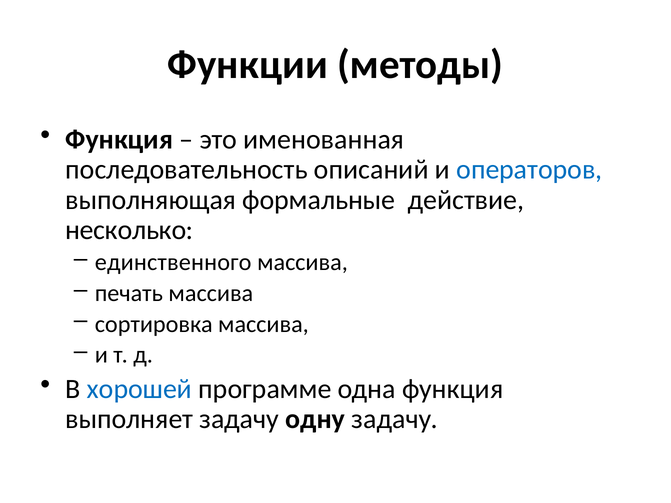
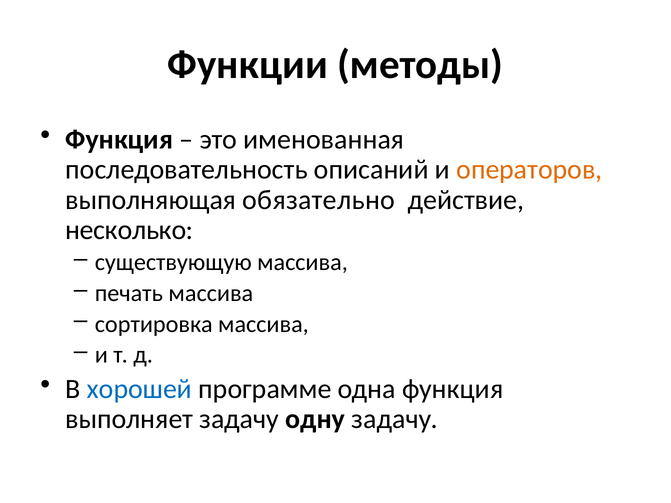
операторов colour: blue -> orange
формальные: формальные -> обязательно
единственного: единственного -> существующую
